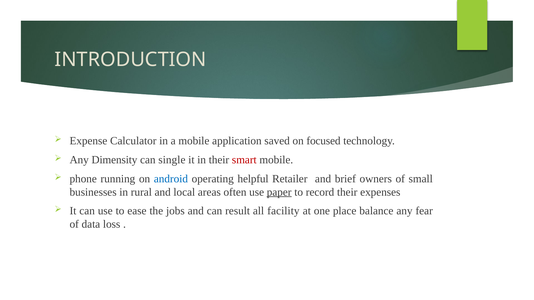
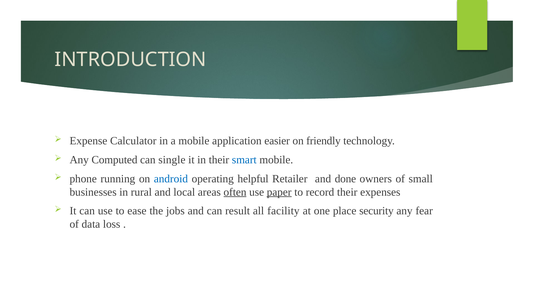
saved: saved -> easier
focused: focused -> friendly
Dimensity: Dimensity -> Computed
smart colour: red -> blue
brief: brief -> done
often underline: none -> present
balance: balance -> security
